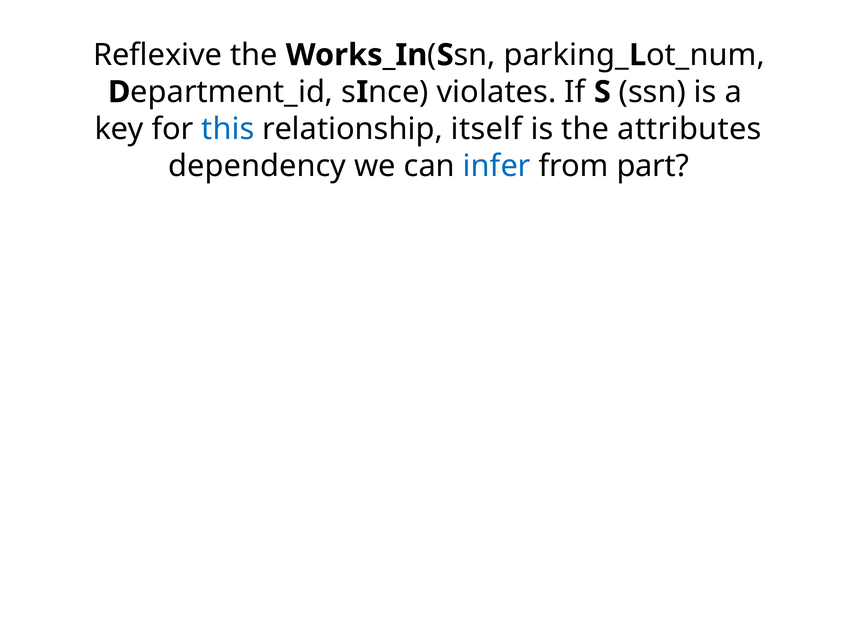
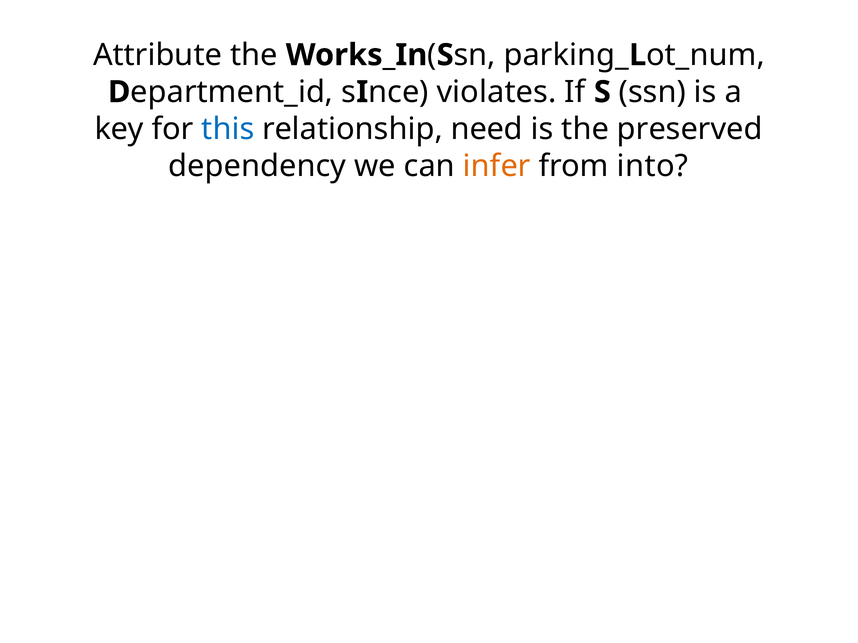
Reflexive: Reflexive -> Attribute
itself: itself -> need
attributes: attributes -> preserved
infer colour: blue -> orange
part: part -> into
